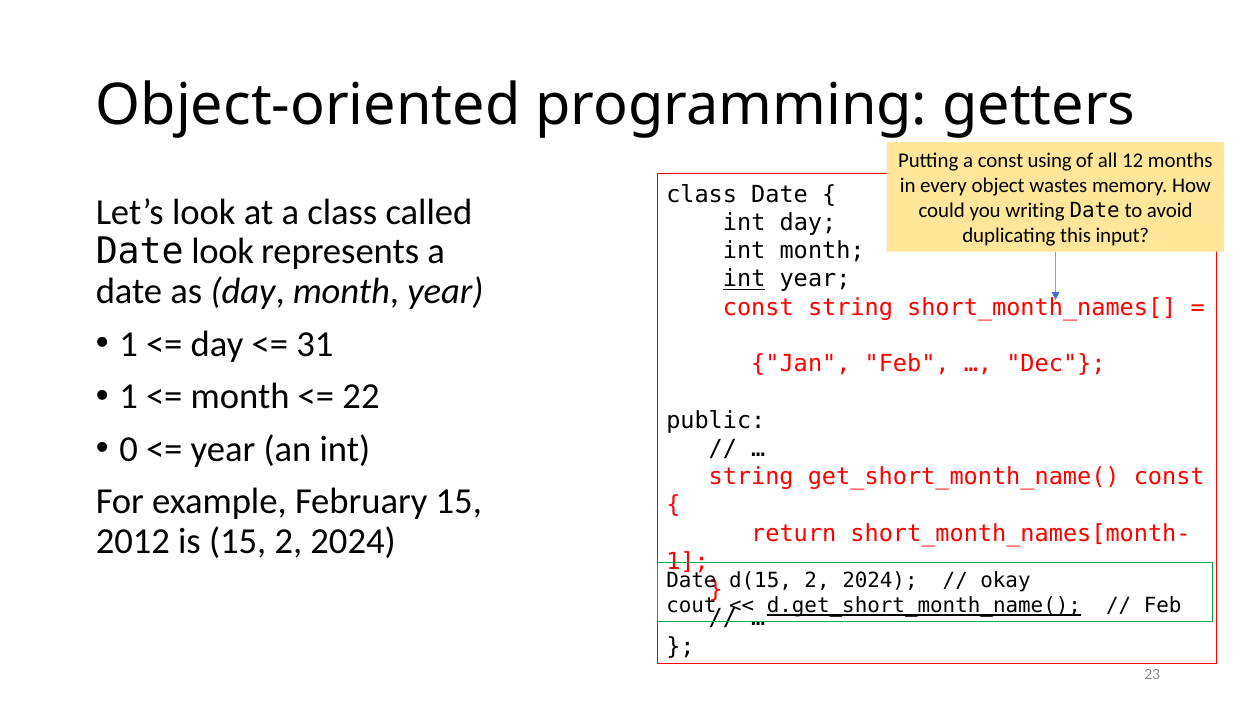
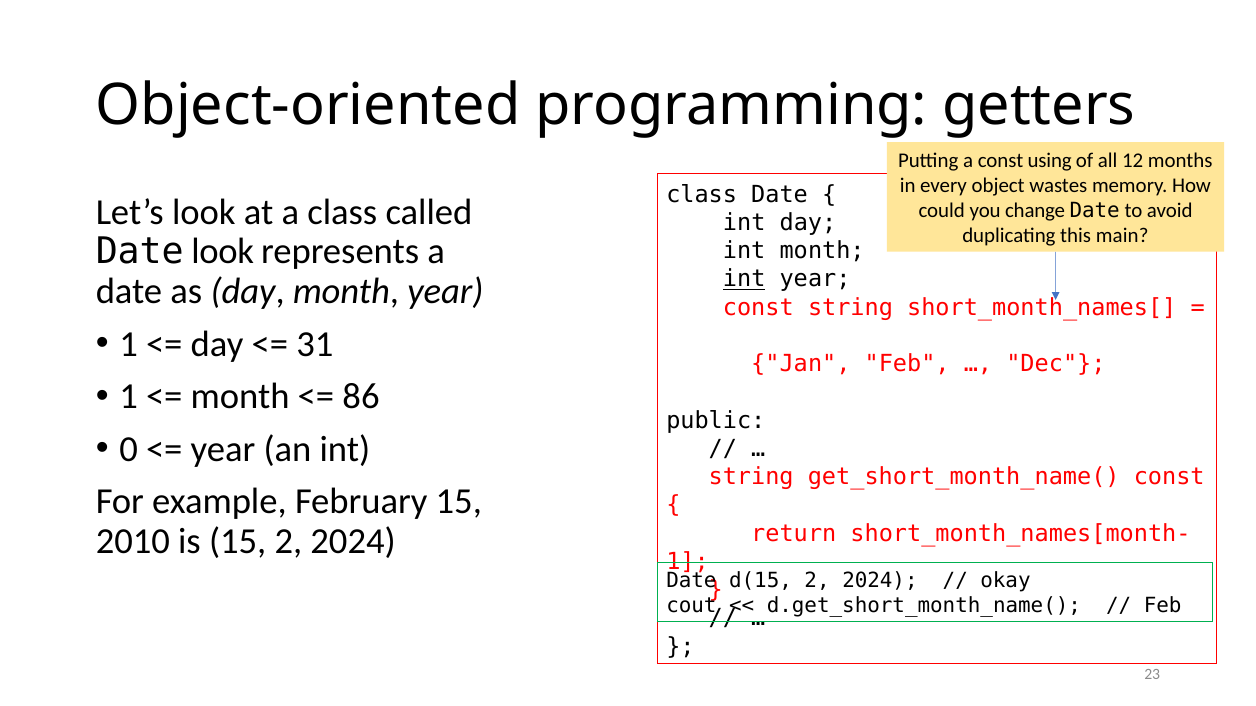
writing: writing -> change
input: input -> main
22: 22 -> 86
2012: 2012 -> 2010
d.get_short_month_name( underline: present -> none
